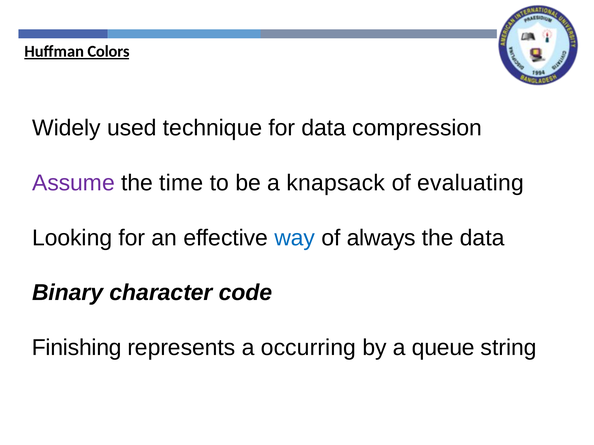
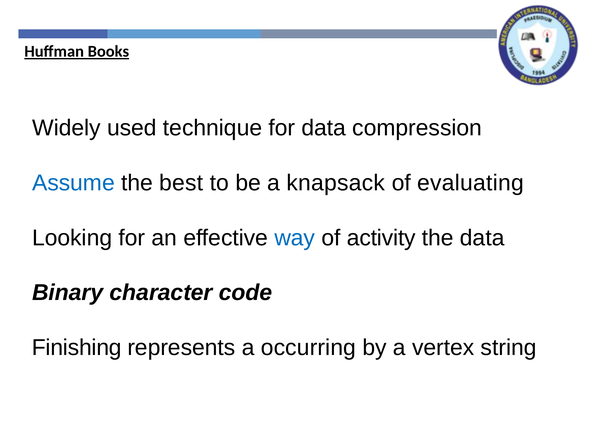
Colors: Colors -> Books
Assume colour: purple -> blue
time: time -> best
always: always -> activity
queue: queue -> vertex
